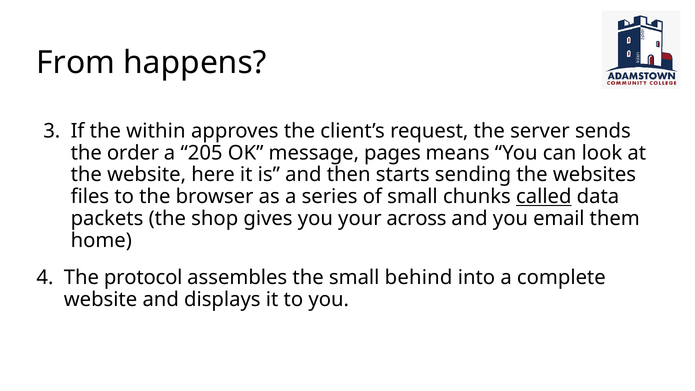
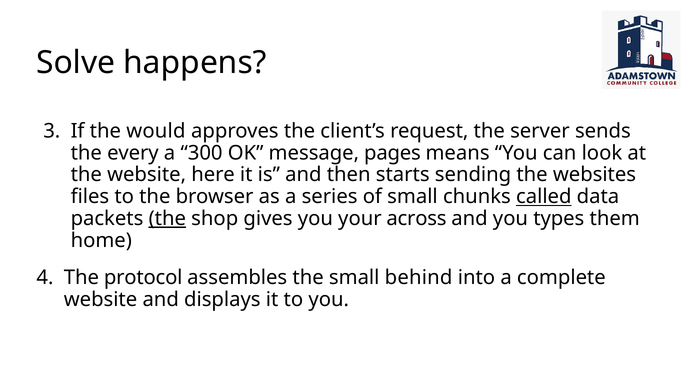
From: From -> Solve
within: within -> would
order: order -> every
205: 205 -> 300
the at (167, 219) underline: none -> present
email: email -> types
